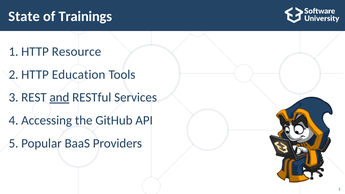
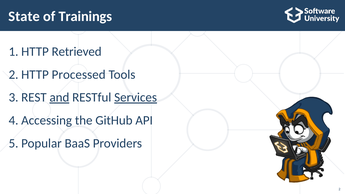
Resource: Resource -> Retrieved
Education: Education -> Processed
Services underline: none -> present
